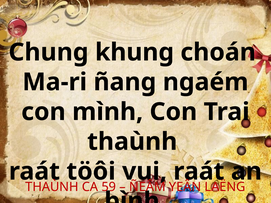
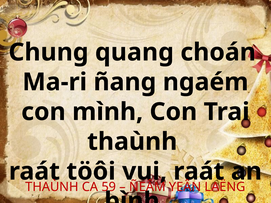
khung: khung -> quang
